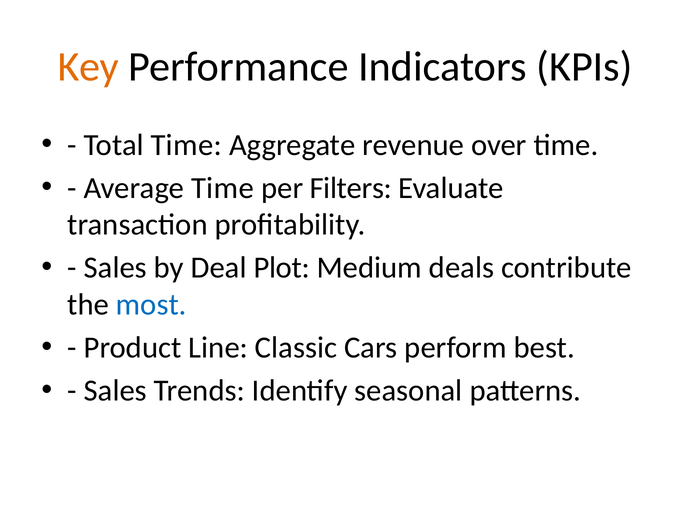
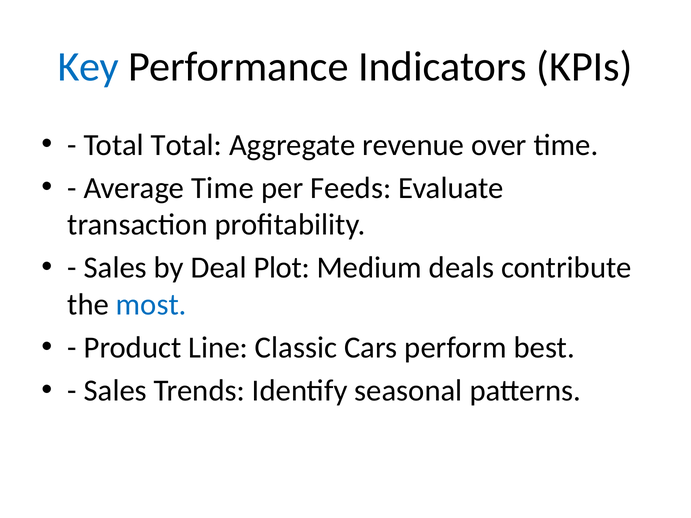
Key colour: orange -> blue
Total Time: Time -> Total
Filters: Filters -> Feeds
